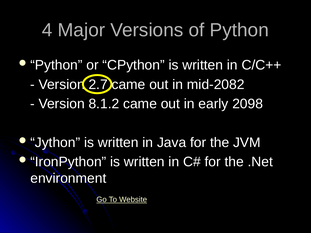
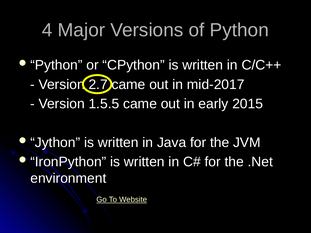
mid-2082: mid-2082 -> mid-2017
8.1.2: 8.1.2 -> 1.5.5
2098: 2098 -> 2015
